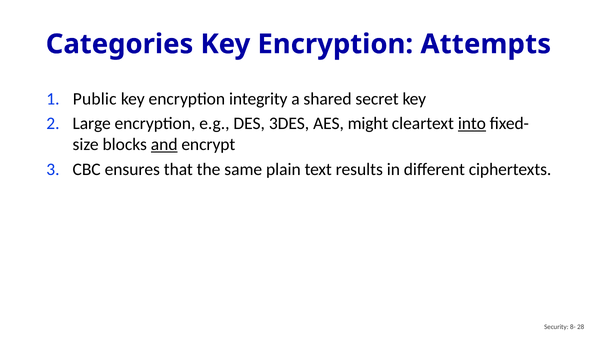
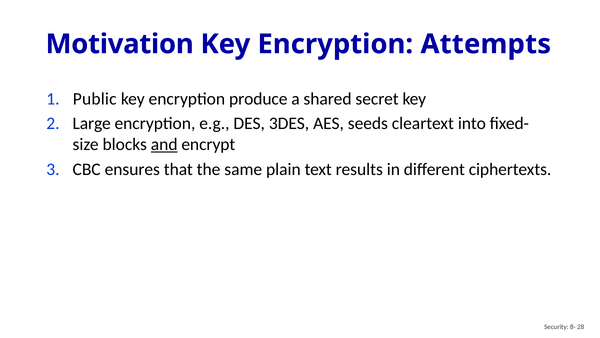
Categories: Categories -> Motivation
integrity: integrity -> produce
might: might -> seeds
into underline: present -> none
